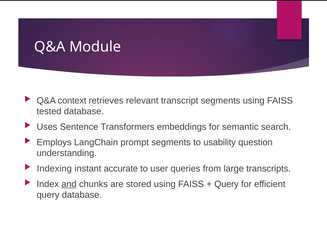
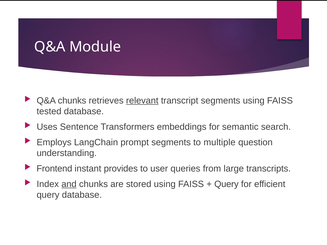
Q&A context: context -> chunks
relevant underline: none -> present
usability: usability -> multiple
Indexing: Indexing -> Frontend
accurate: accurate -> provides
